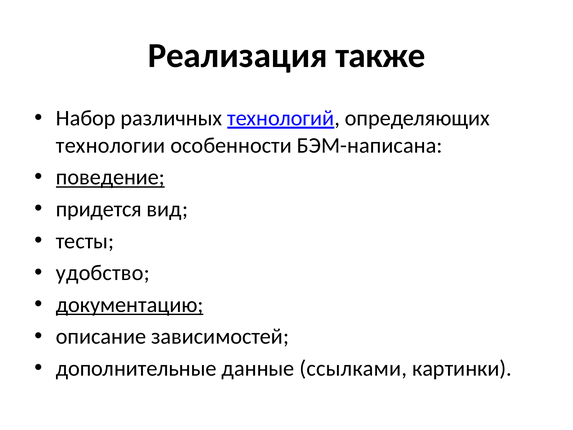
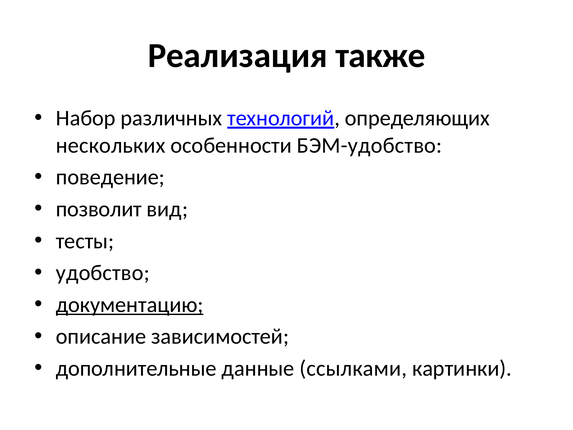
технологии: технологии -> нескольких
БЭМ-написана: БЭМ-написана -> БЭМ-удобство
поведение underline: present -> none
придется: придется -> позволит
